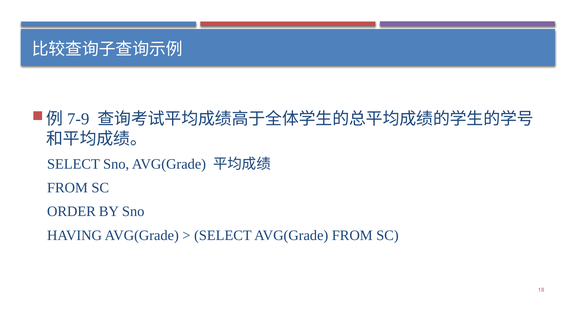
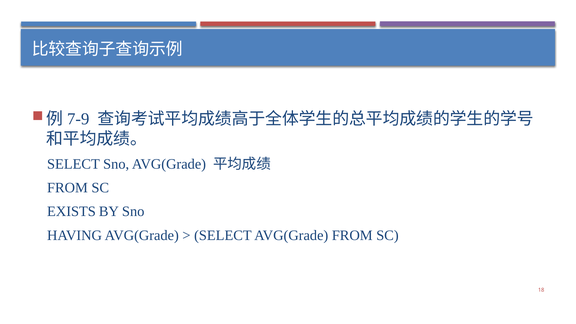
ORDER: ORDER -> EXISTS
